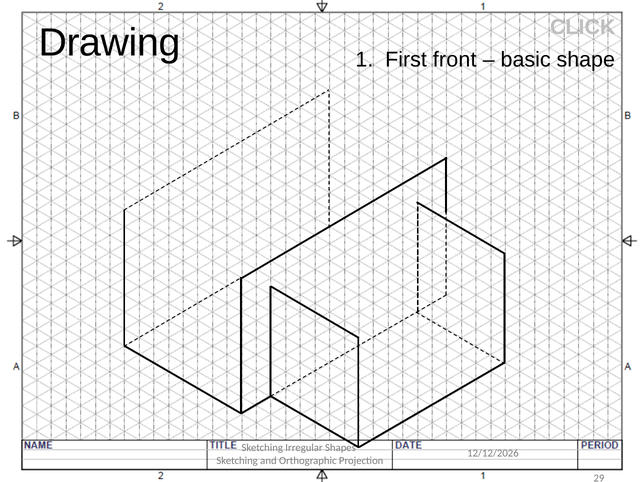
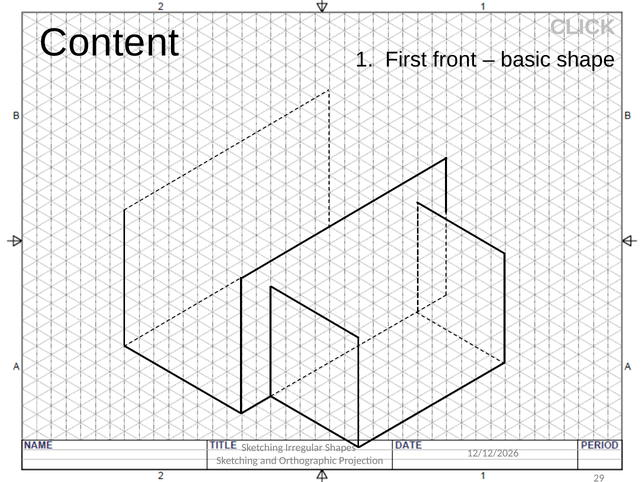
Drawing: Drawing -> Content
